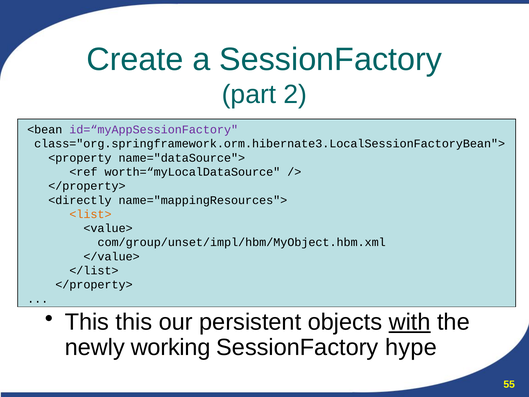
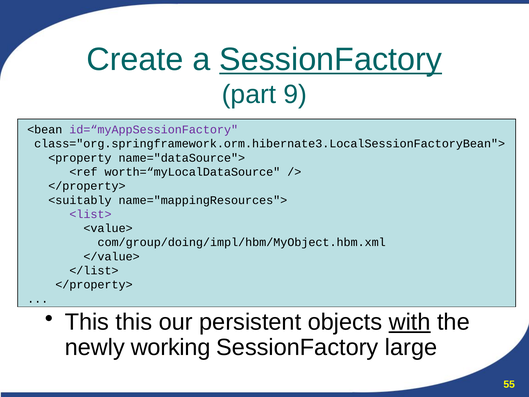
SessionFactory at (331, 60) underline: none -> present
2: 2 -> 9
<directly: <directly -> <suitably
<list> colour: orange -> purple
com/group/unset/impl/hbm/MyObject.hbm.xml: com/group/unset/impl/hbm/MyObject.hbm.xml -> com/group/doing/impl/hbm/MyObject.hbm.xml
hype: hype -> large
